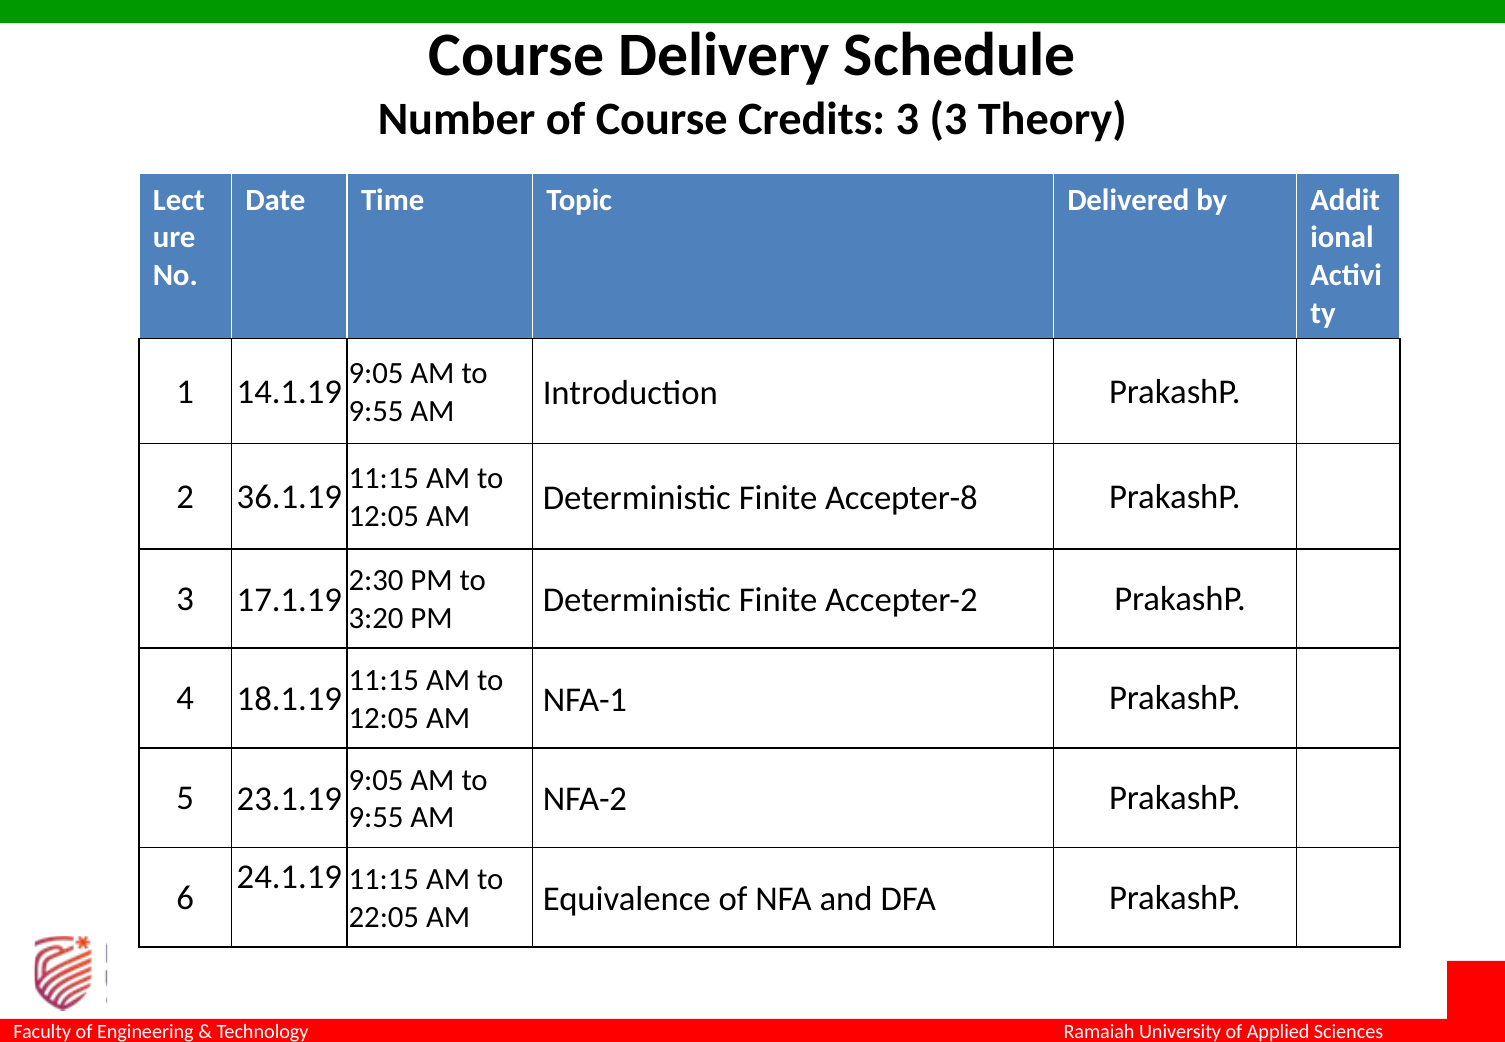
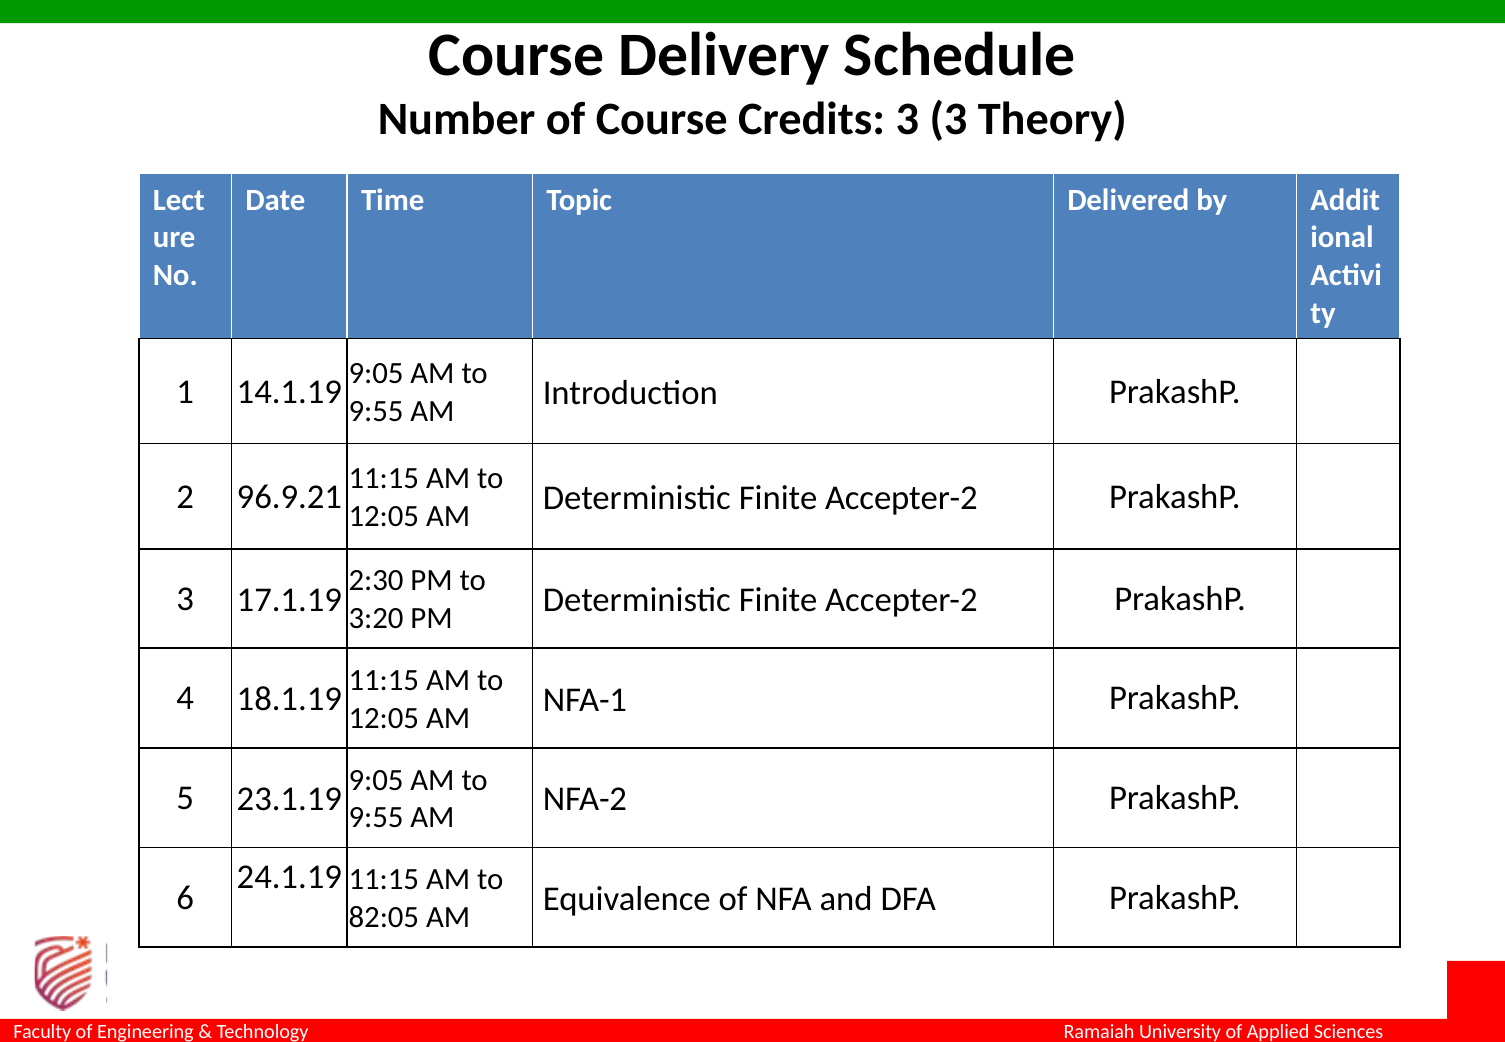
36.1.19: 36.1.19 -> 96.9.21
Accepter-8 at (901, 498): Accepter-8 -> Accepter-2
22:05: 22:05 -> 82:05
